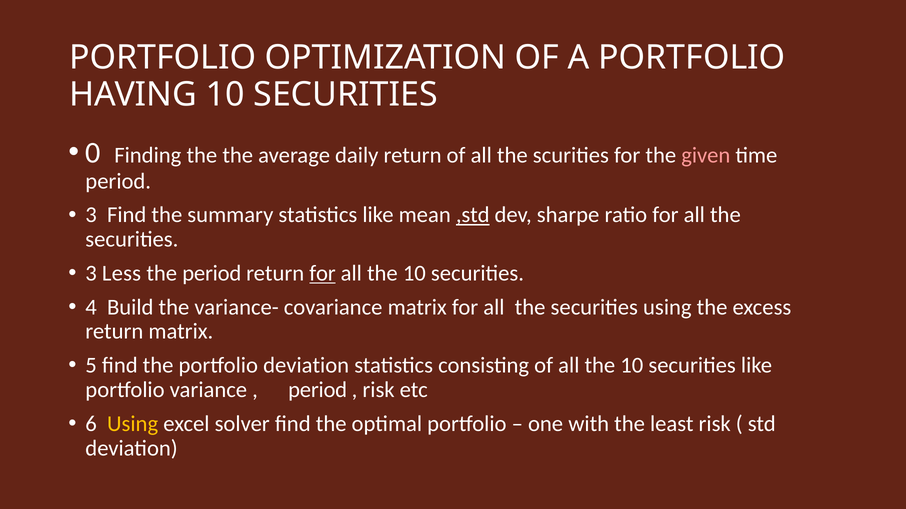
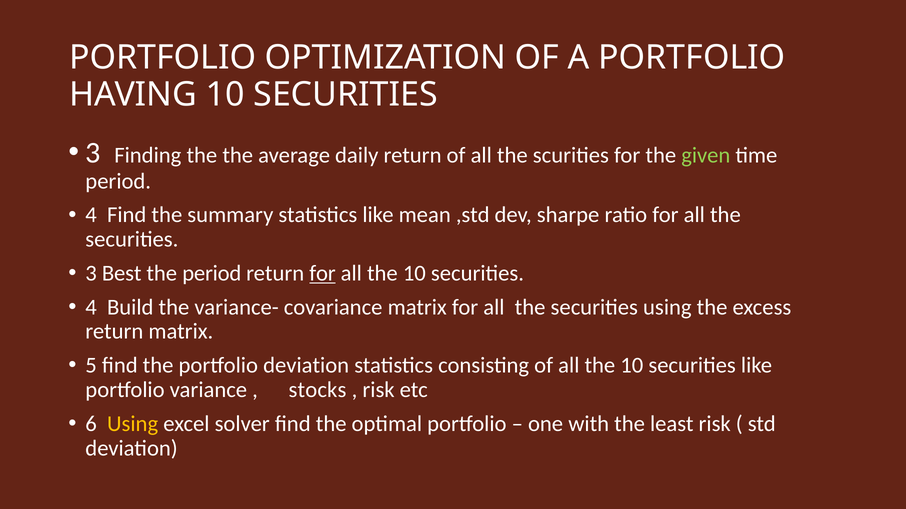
0 at (93, 153): 0 -> 3
given colour: pink -> light green
3 at (91, 215): 3 -> 4
,std underline: present -> none
Less: Less -> Best
period at (318, 390): period -> stocks
